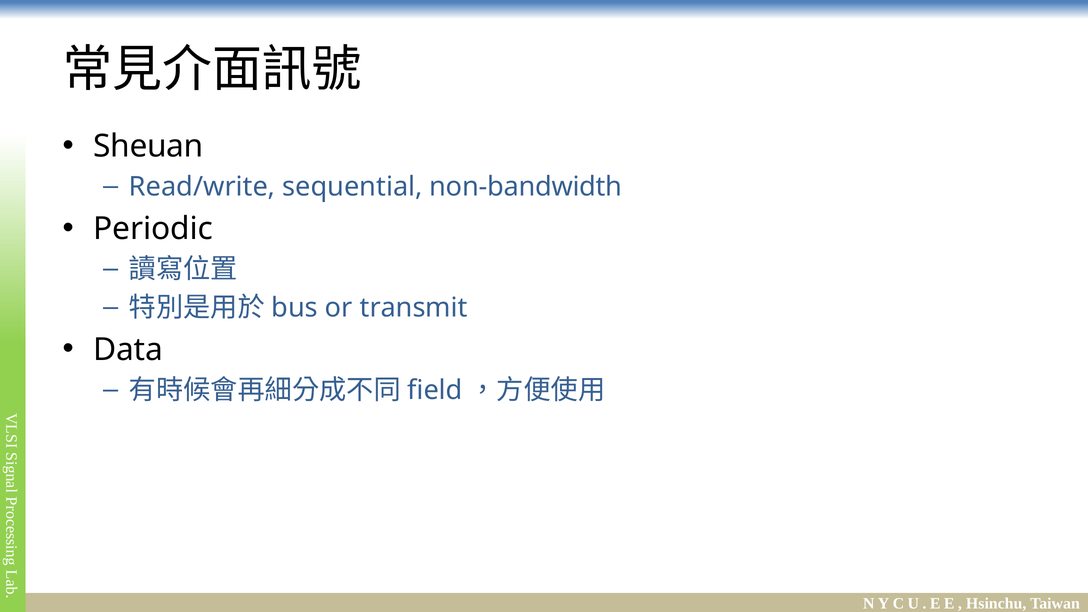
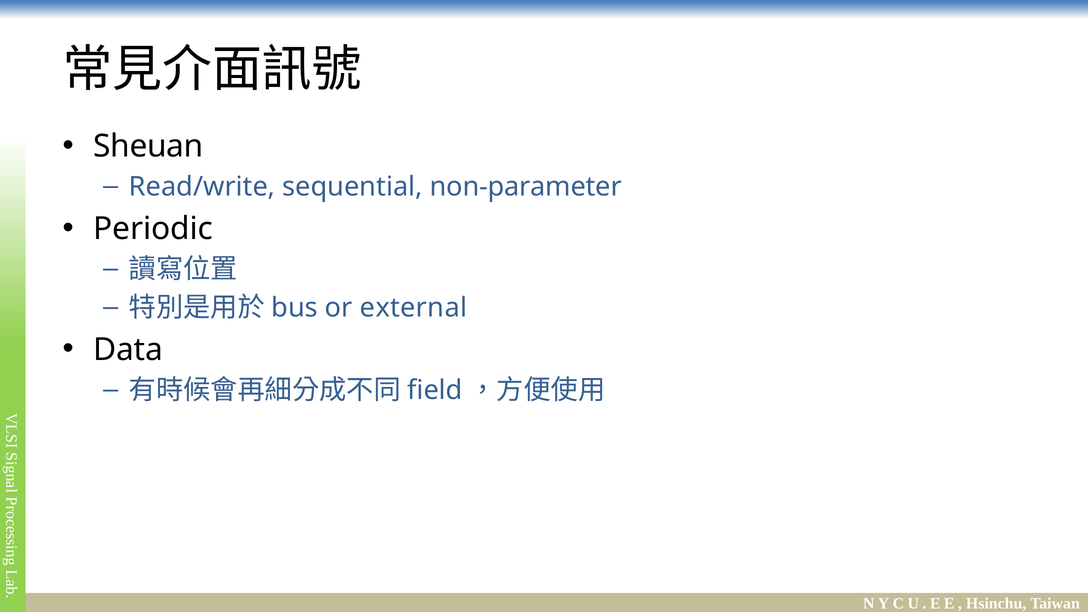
non-bandwidth: non-bandwidth -> non-parameter
transmit: transmit -> external
